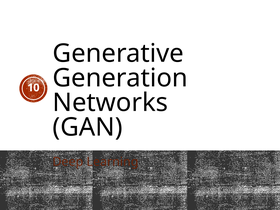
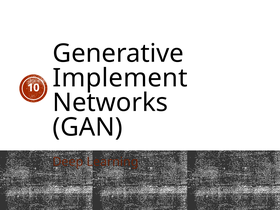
Generation: Generation -> Implement
